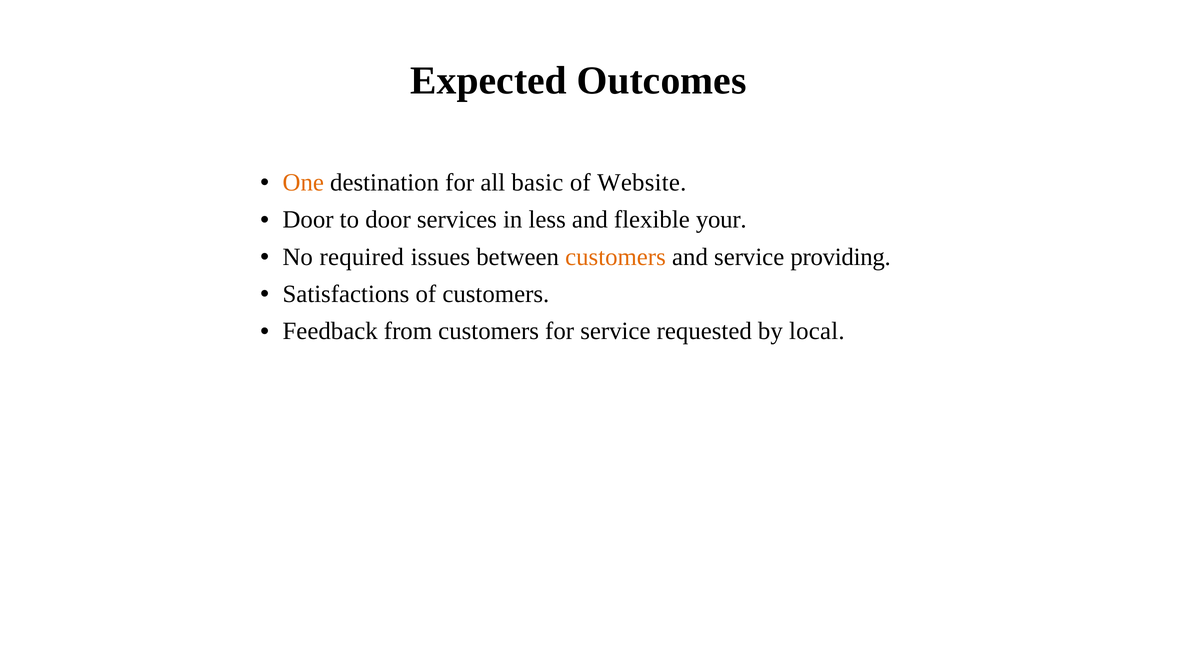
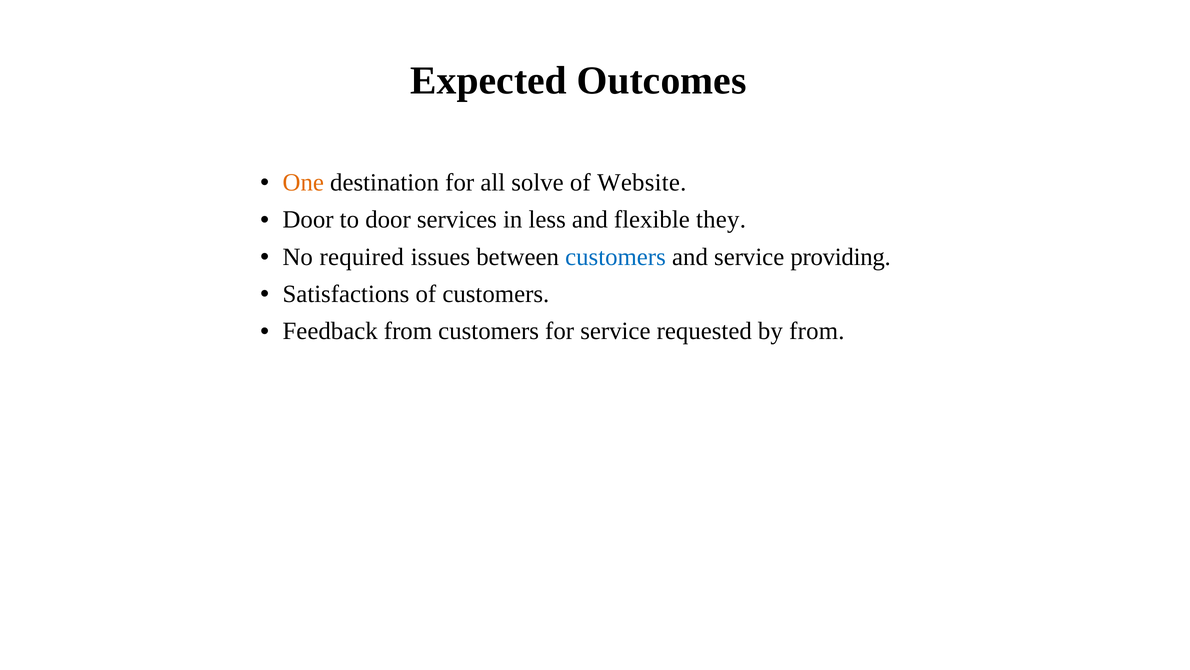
basic: basic -> solve
your: your -> they
customers at (615, 257) colour: orange -> blue
by local: local -> from
